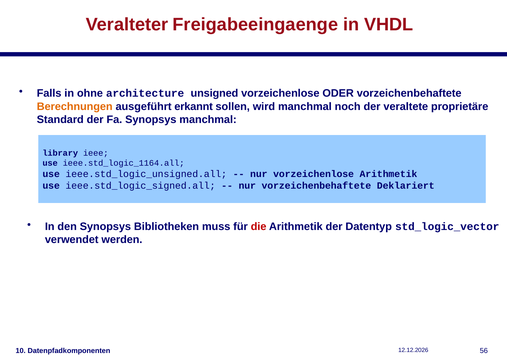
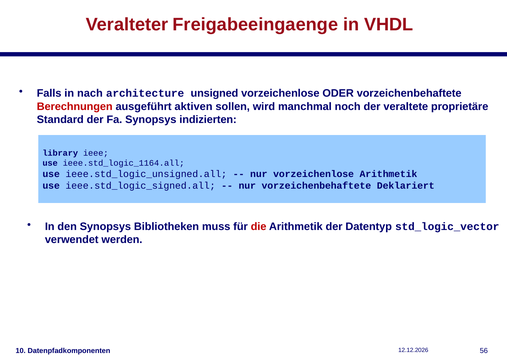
ohne: ohne -> nach
Berechnungen colour: orange -> red
erkannt: erkannt -> aktiven
Synopsys manchmal: manchmal -> indizierten
